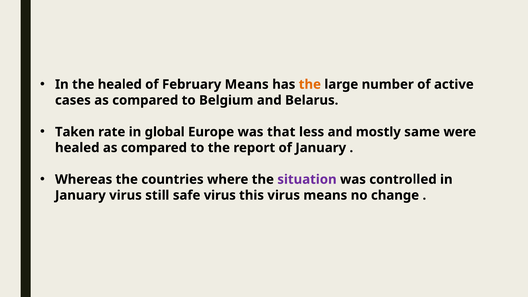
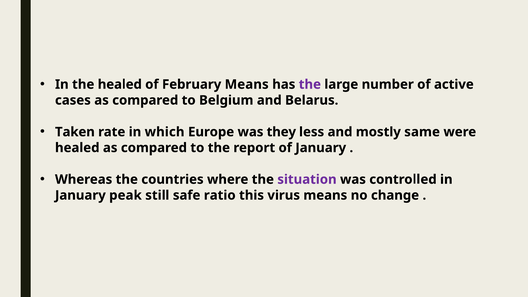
the at (310, 84) colour: orange -> purple
global: global -> which
that: that -> they
January virus: virus -> peak
safe virus: virus -> ratio
